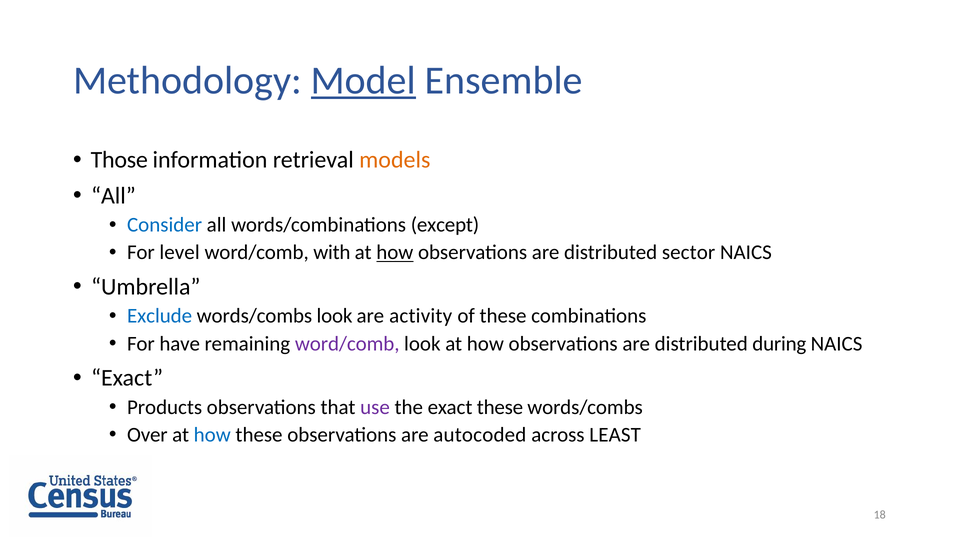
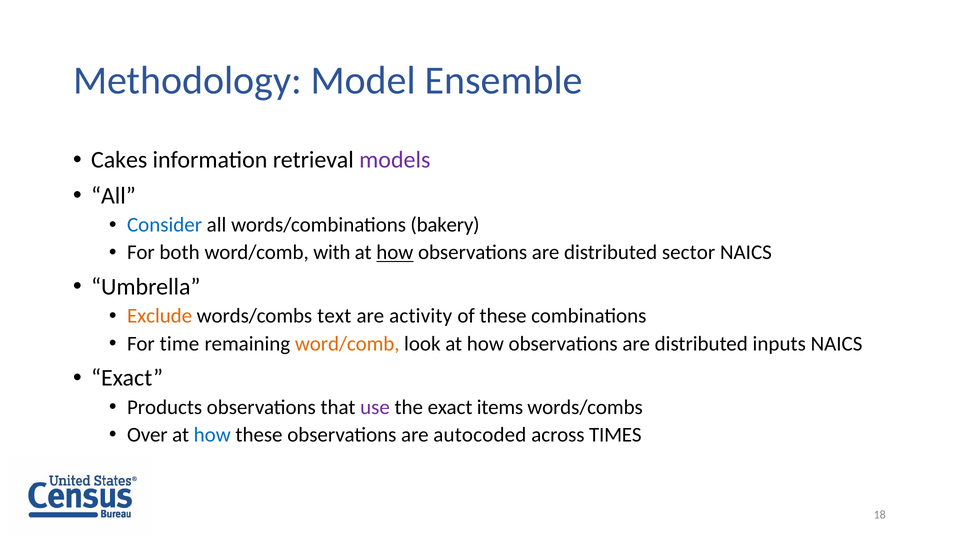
Model underline: present -> none
Those: Those -> Cakes
models colour: orange -> purple
except: except -> bakery
level: level -> both
Exclude colour: blue -> orange
words/combs look: look -> text
have: have -> time
word/comb at (347, 344) colour: purple -> orange
during: during -> inputs
exact these: these -> items
LEAST: LEAST -> TIMES
